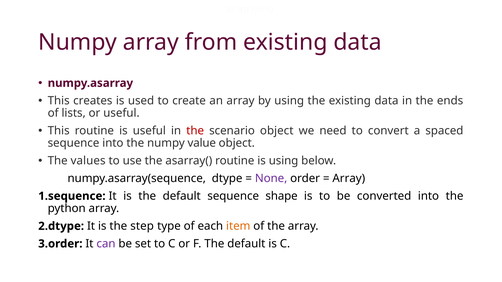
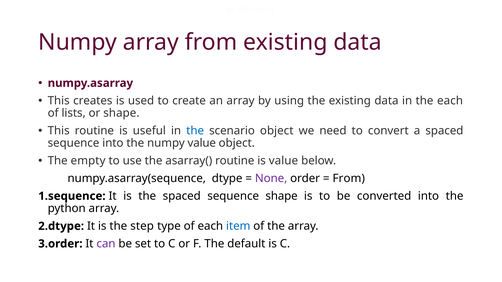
the ends: ends -> each
or useful: useful -> shape
the at (195, 131) colour: red -> blue
values: values -> empty
is using: using -> value
Array at (349, 179): Array -> From
is the default: default -> spaced
item colour: orange -> blue
